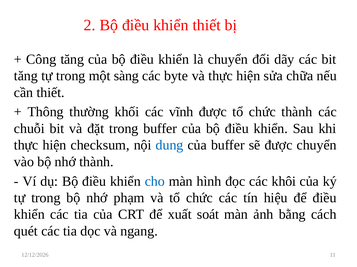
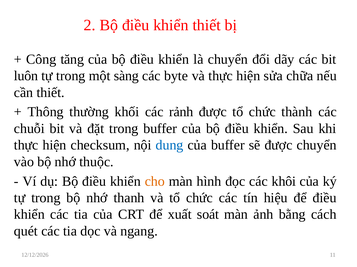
tăng at (26, 76): tăng -> luôn
vĩnh: vĩnh -> rảnh
nhớ thành: thành -> thuộc
cho colour: blue -> orange
phạm: phạm -> thanh
